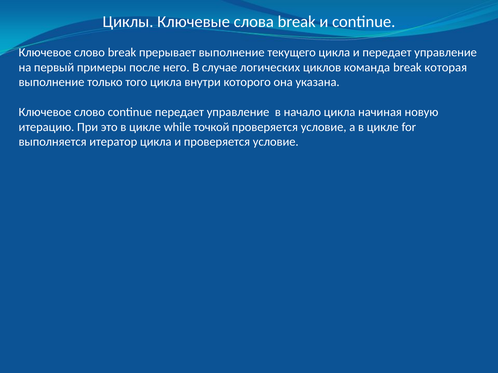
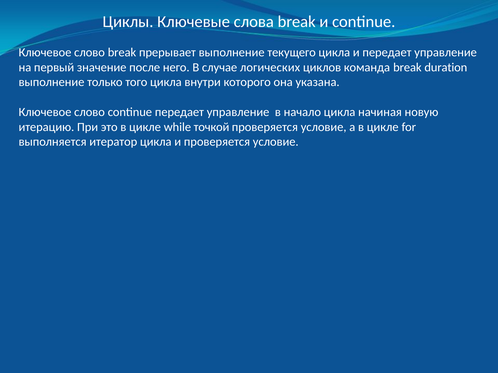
примеры: примеры -> значение
которая: которая -> duration
